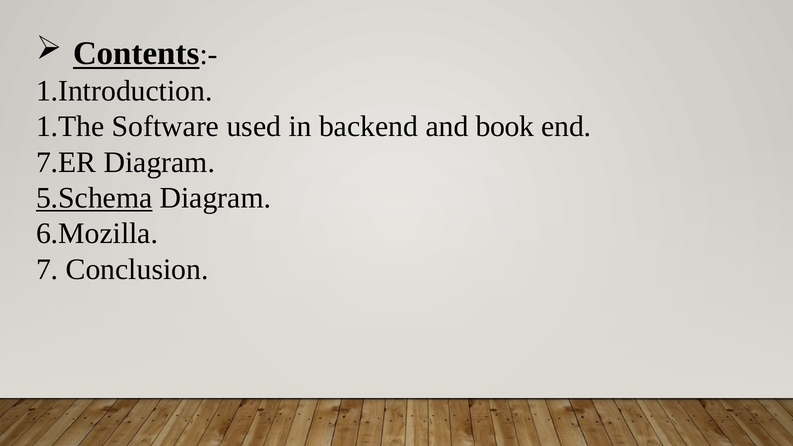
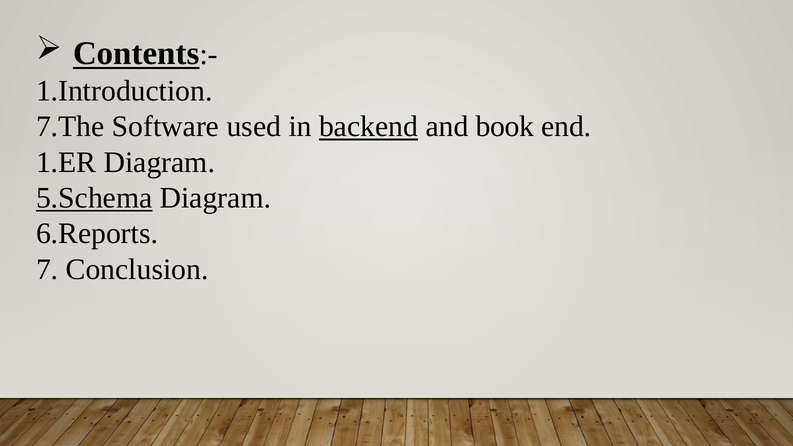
1.The: 1.The -> 7.The
backend underline: none -> present
7.ER: 7.ER -> 1.ER
6.Mozilla: 6.Mozilla -> 6.Reports
